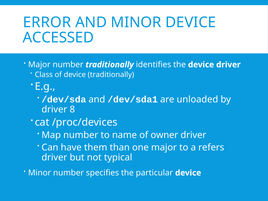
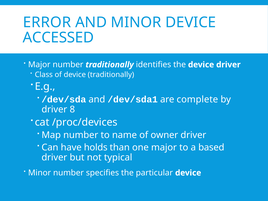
unloaded: unloaded -> complete
them: them -> holds
refers: refers -> based
